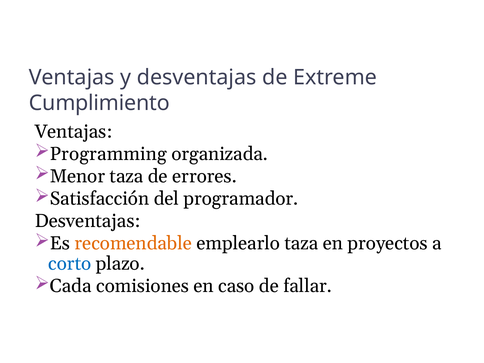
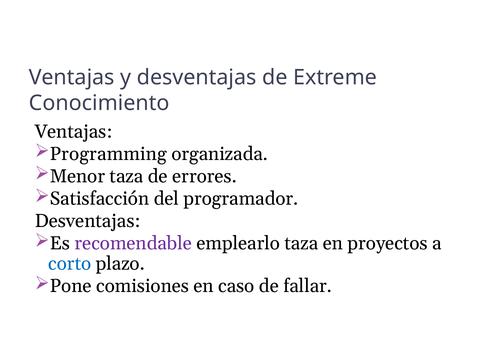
Cumplimiento: Cumplimiento -> Conocimiento
recomendable colour: orange -> purple
Cada: Cada -> Pone
